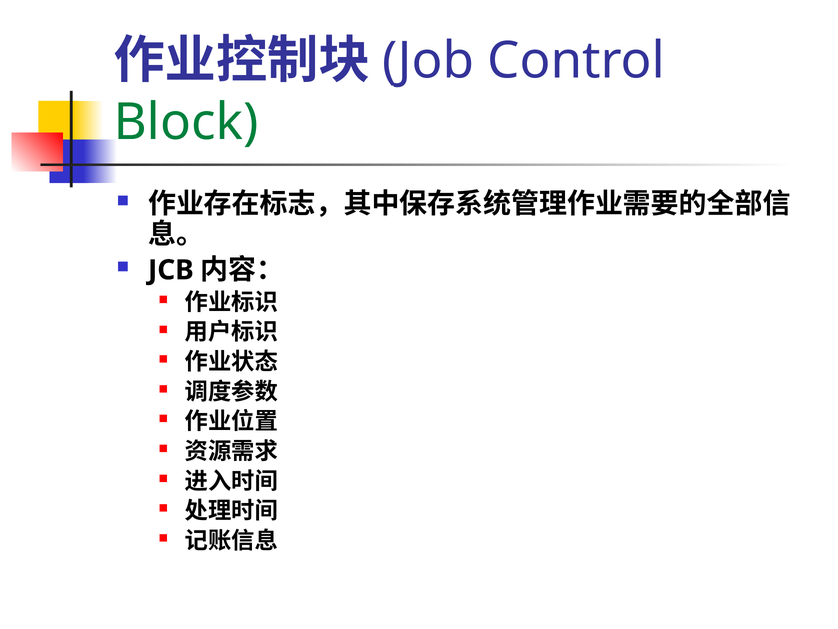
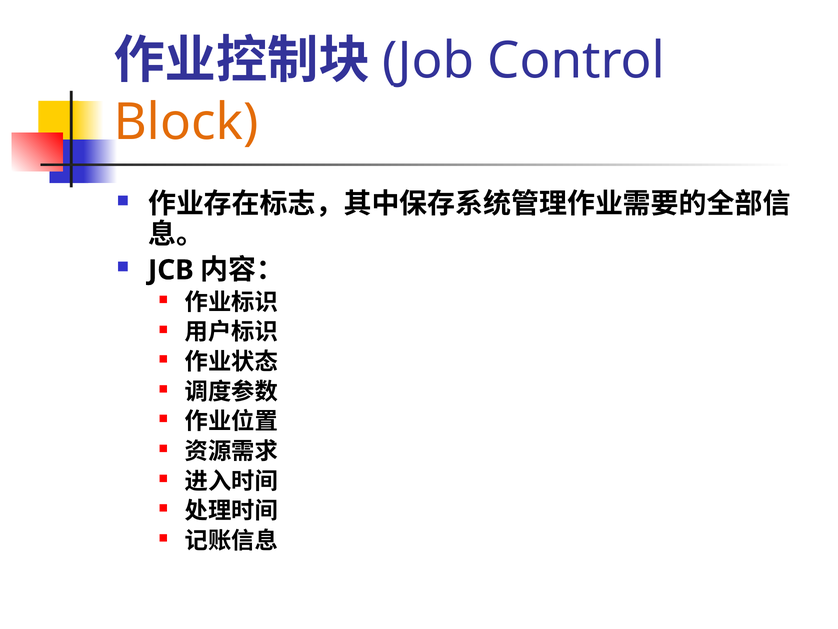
Block colour: green -> orange
